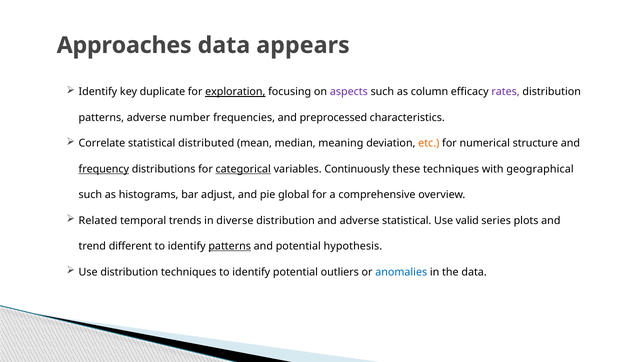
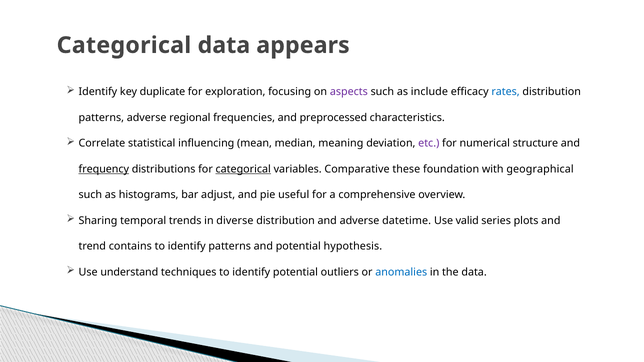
Approaches at (124, 45): Approaches -> Categorical
exploration underline: present -> none
column: column -> include
rates colour: purple -> blue
number: number -> regional
distributed: distributed -> influencing
etc colour: orange -> purple
Continuously: Continuously -> Comparative
these techniques: techniques -> foundation
global: global -> useful
Related: Related -> Sharing
adverse statistical: statistical -> datetime
different: different -> contains
patterns at (230, 246) underline: present -> none
Use distribution: distribution -> understand
